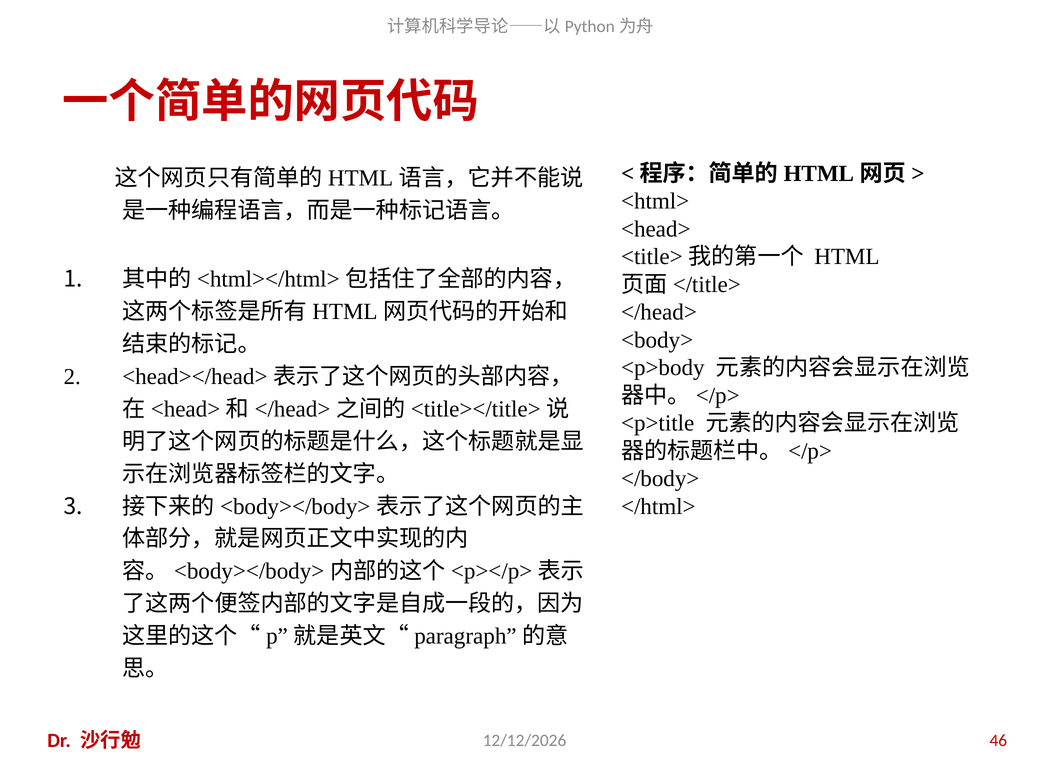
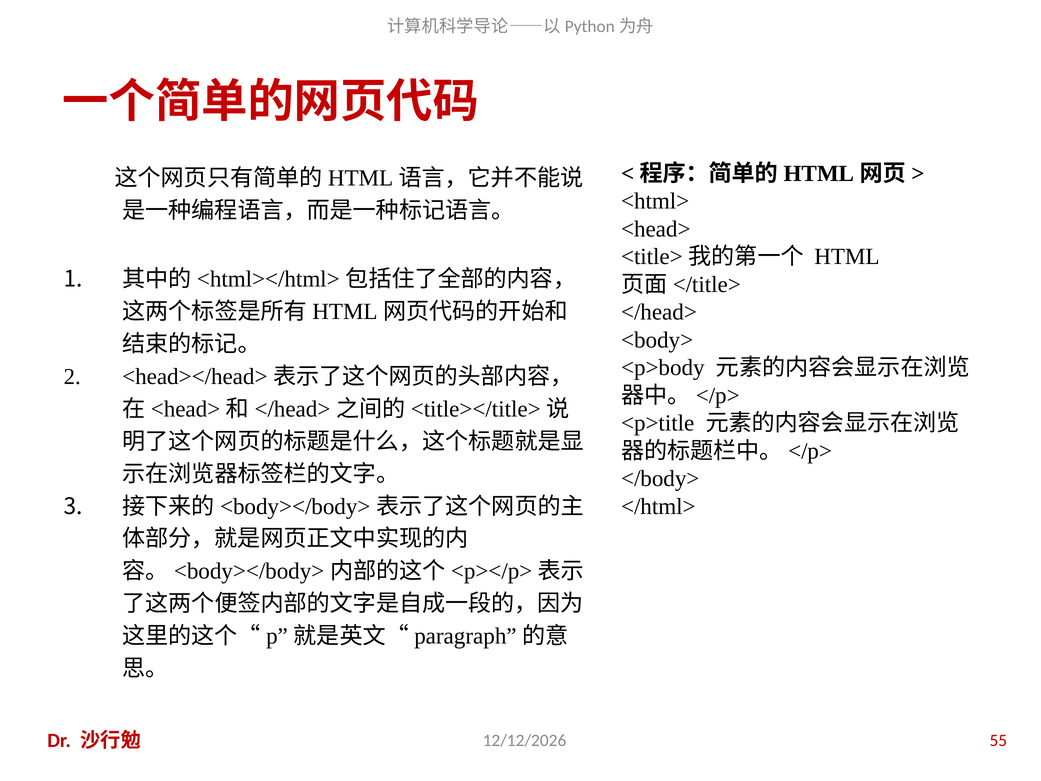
46: 46 -> 55
